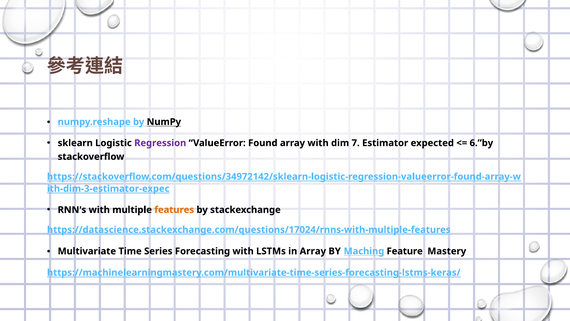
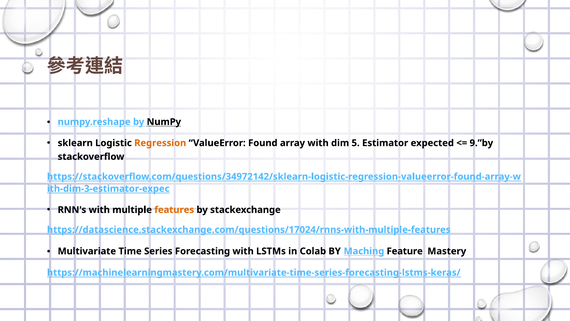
Regression colour: purple -> orange
7: 7 -> 5
6.”by: 6.”by -> 9.”by
in Array: Array -> Colab
